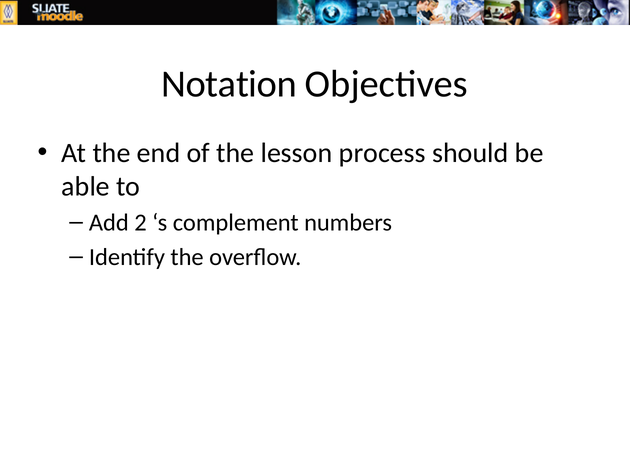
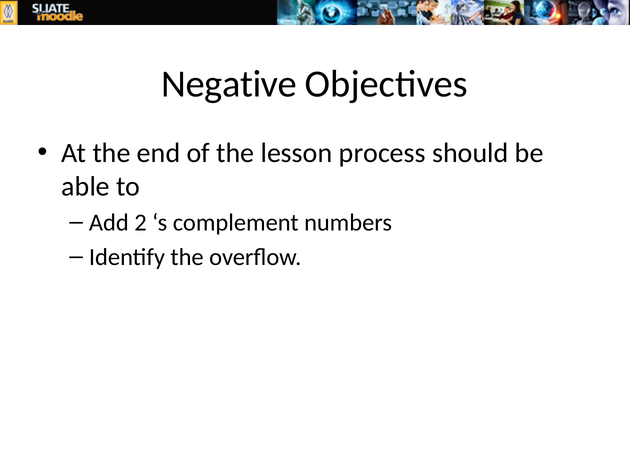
Notation: Notation -> Negative
